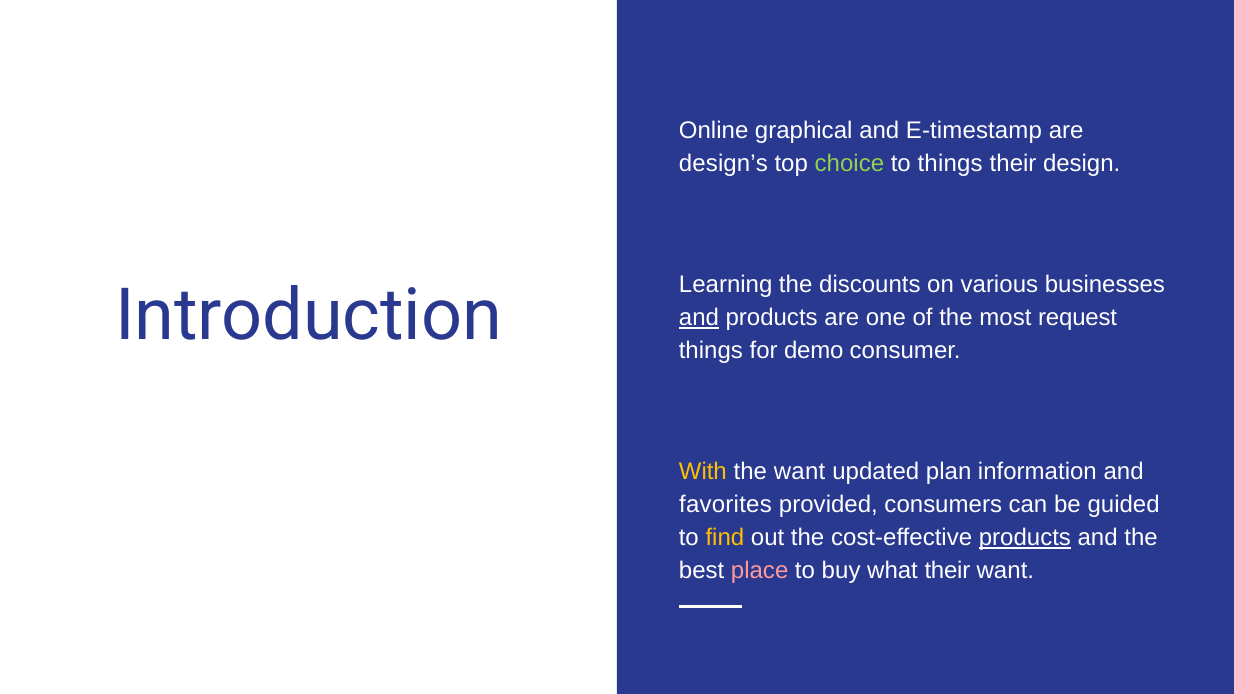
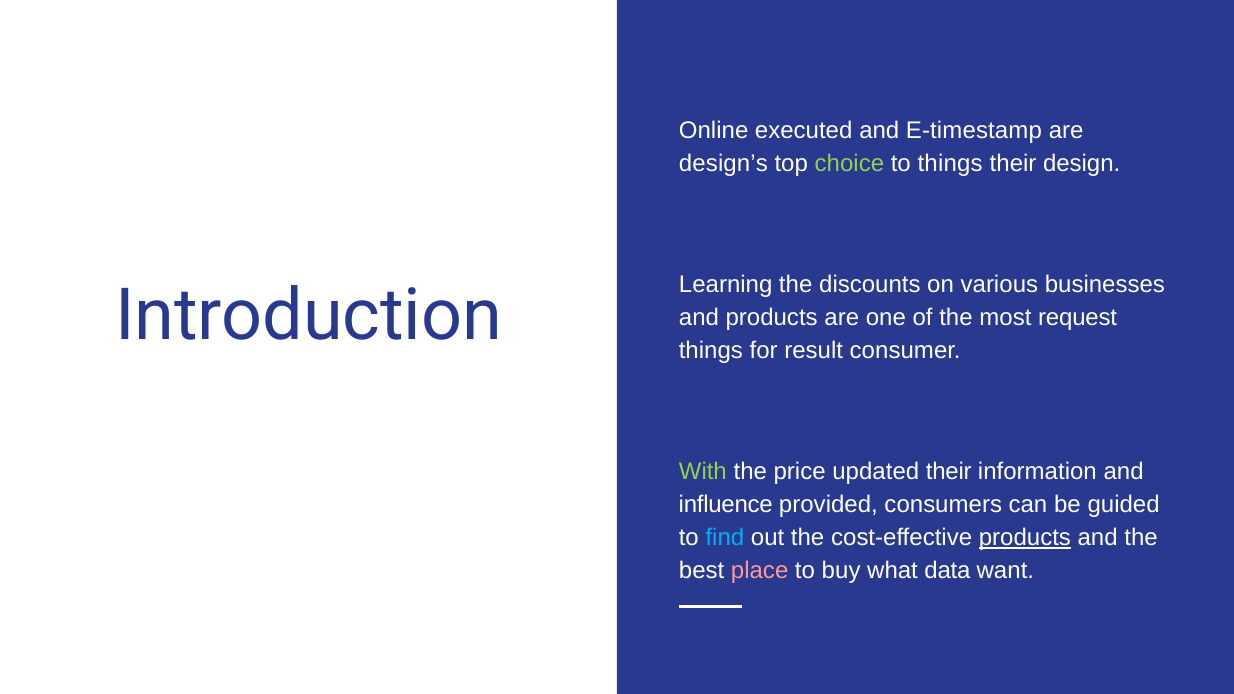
graphical: graphical -> executed
and at (699, 318) underline: present -> none
demo: demo -> result
With colour: yellow -> light green
the want: want -> price
updated plan: plan -> their
favorites: favorites -> influence
find colour: yellow -> light blue
what their: their -> data
